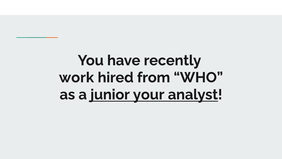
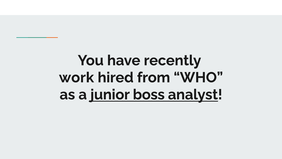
your: your -> boss
